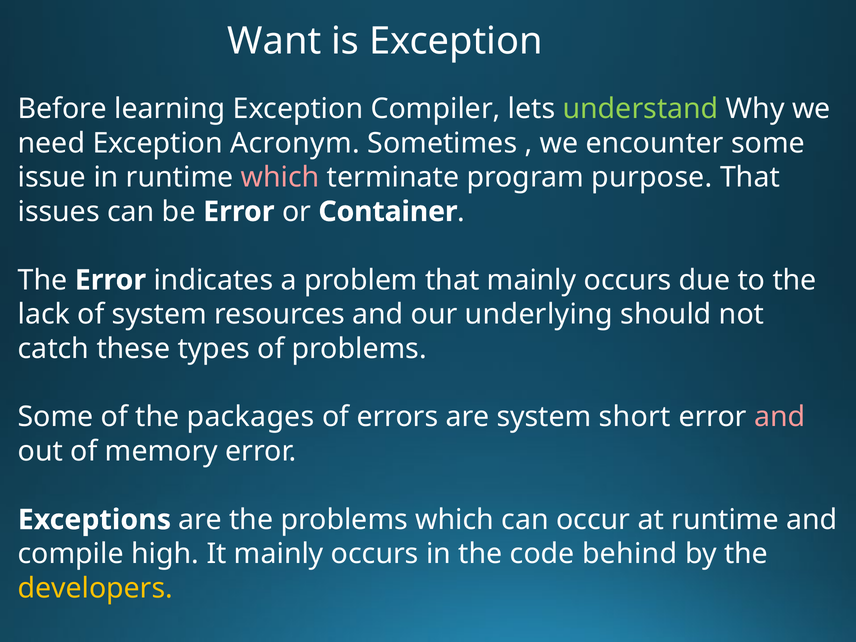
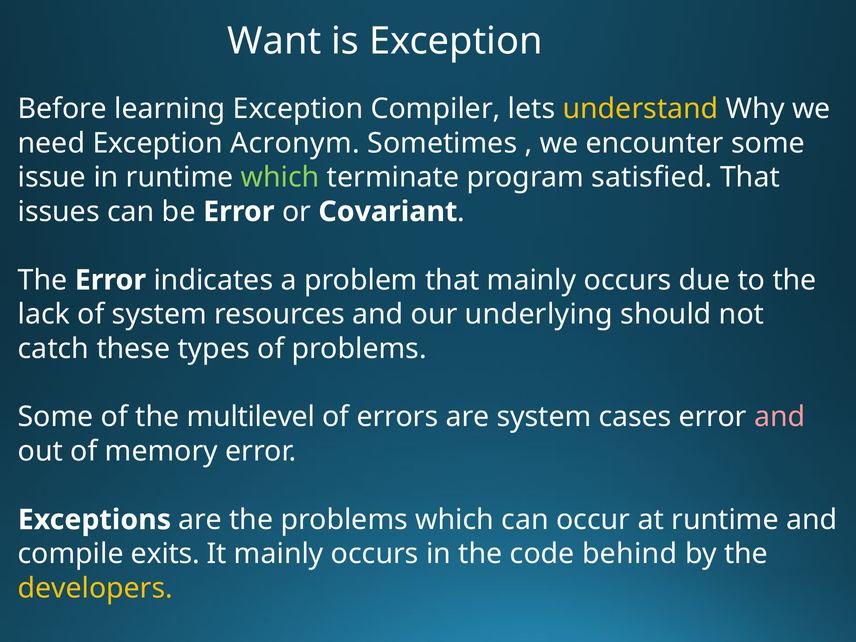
understand colour: light green -> yellow
which at (280, 177) colour: pink -> light green
purpose: purpose -> satisfied
Container: Container -> Covariant
packages: packages -> multilevel
short: short -> cases
high: high -> exits
